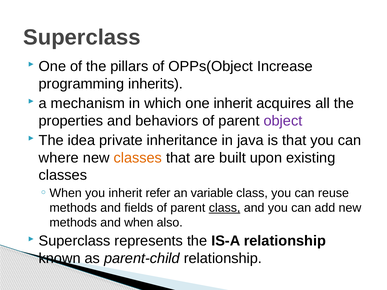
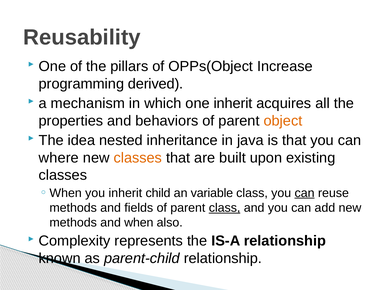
Superclass at (82, 37): Superclass -> Reusability
inherits: inherits -> derived
object colour: purple -> orange
private: private -> nested
refer: refer -> child
can at (305, 193) underline: none -> present
Superclass at (75, 241): Superclass -> Complexity
